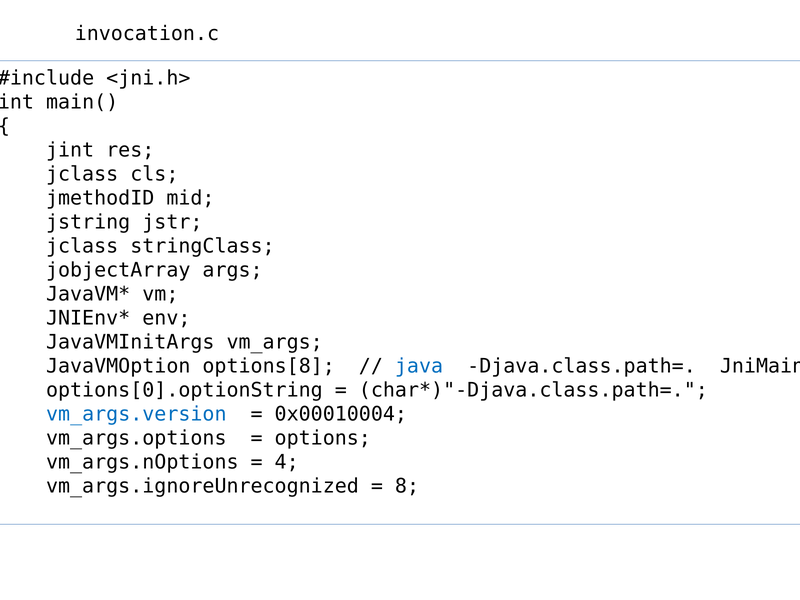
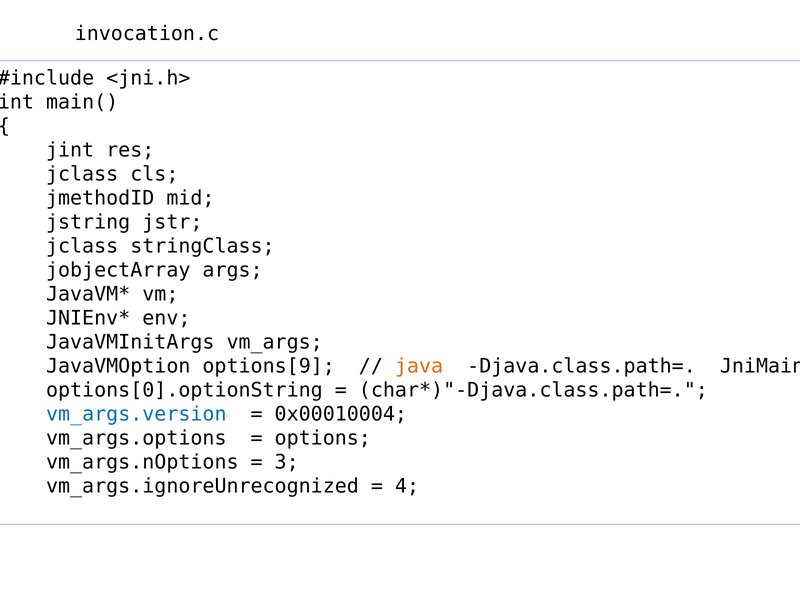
options[8: options[8 -> options[9
java colour: blue -> orange
4: 4 -> 3
8: 8 -> 4
